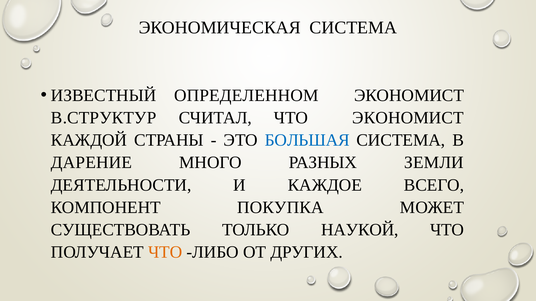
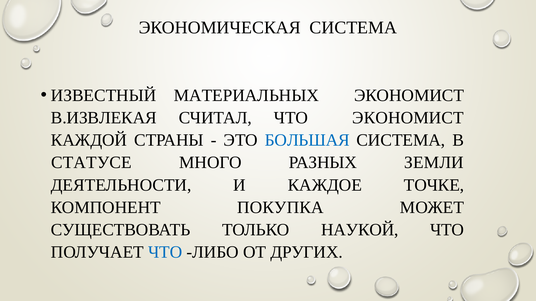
ОПРЕДЕЛЕННОМ: ОПРЕДЕЛЕННОМ -> МАТЕРИАЛЬНЫХ
В.СТРУКТУР: В.СТРУКТУР -> В.ИЗВЛЕКАЯ
ДАРЕНИЕ: ДАРЕНИЕ -> СТАТУСЕ
ВСЕГО: ВСЕГО -> ТОЧКЕ
ЧТО at (165, 253) colour: orange -> blue
